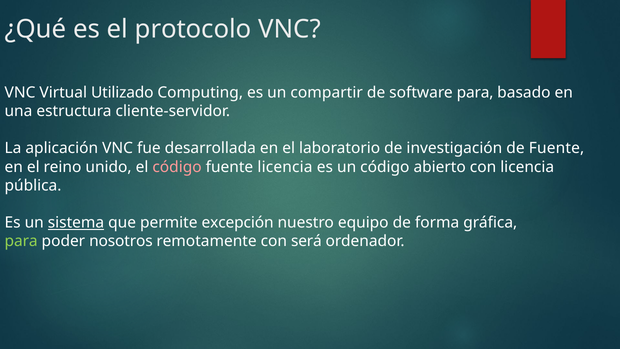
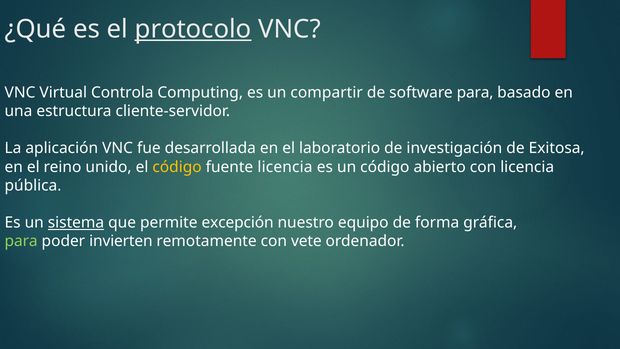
protocolo underline: none -> present
Utilizado: Utilizado -> Controla
de Fuente: Fuente -> Exitosa
código at (177, 167) colour: pink -> yellow
nosotros: nosotros -> invierten
será: será -> vete
